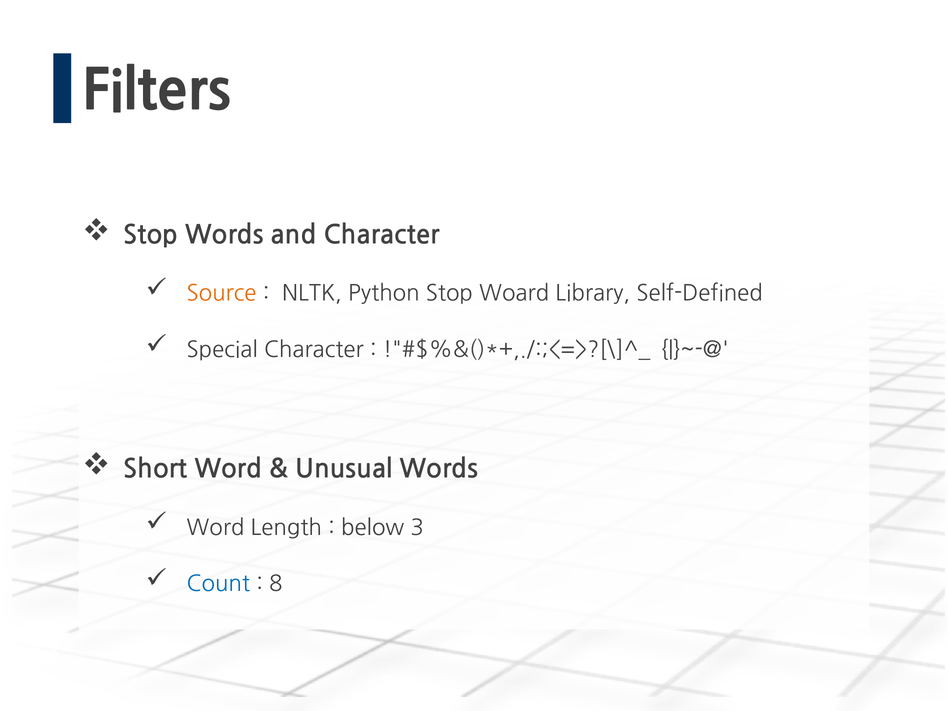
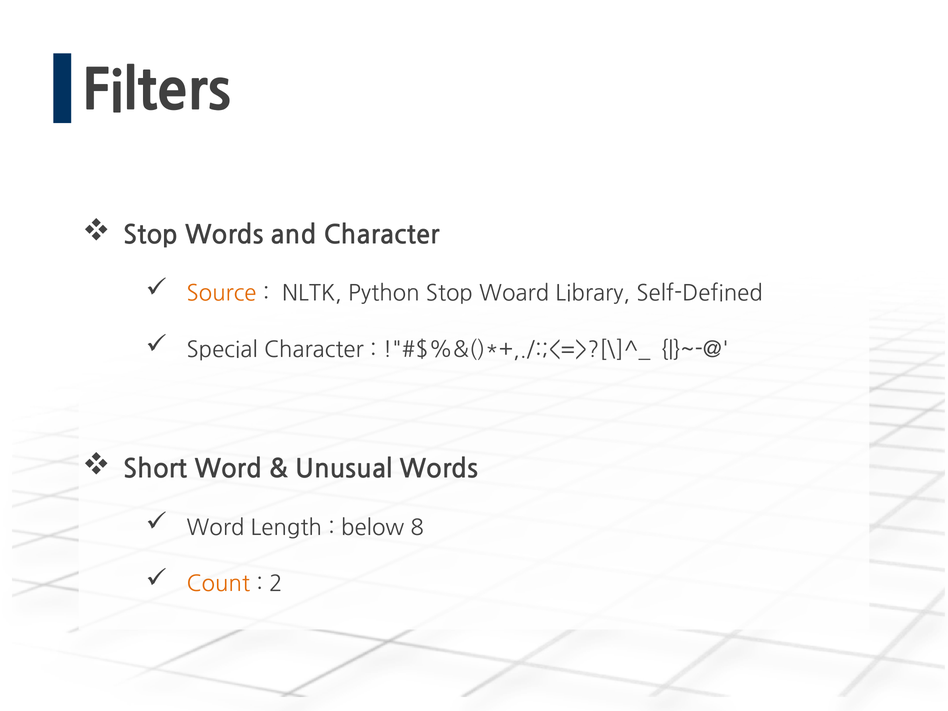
3: 3 -> 8
Count colour: blue -> orange
8: 8 -> 2
